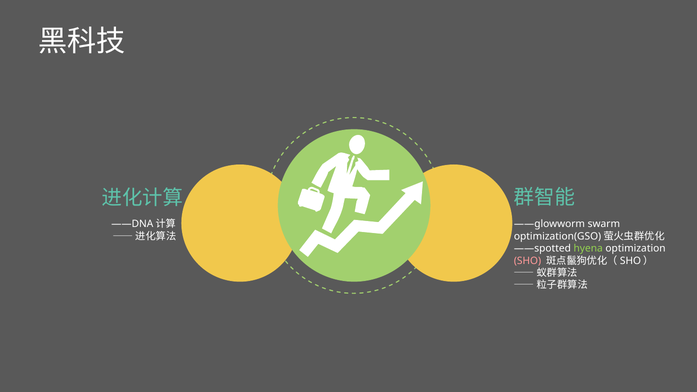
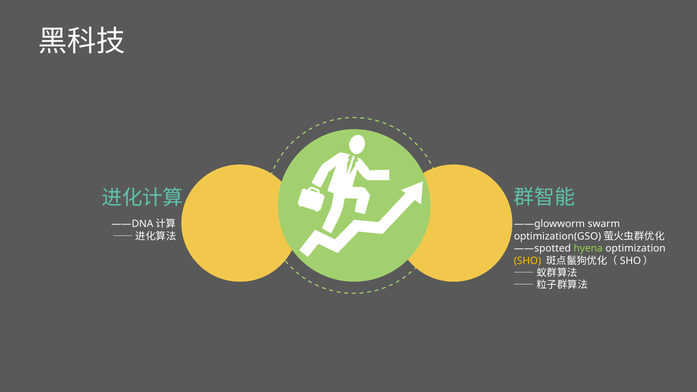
SHO colour: pink -> yellow
